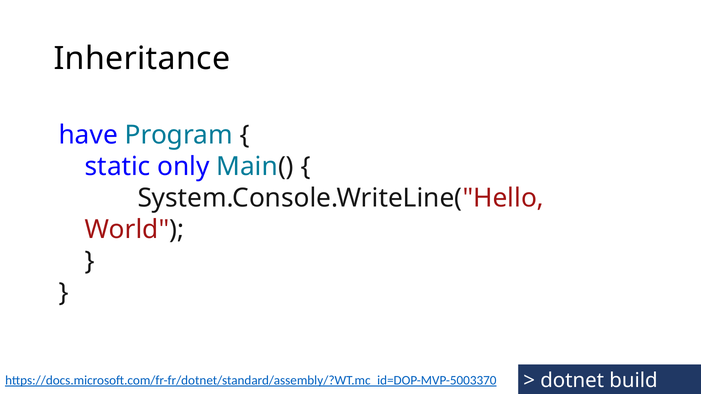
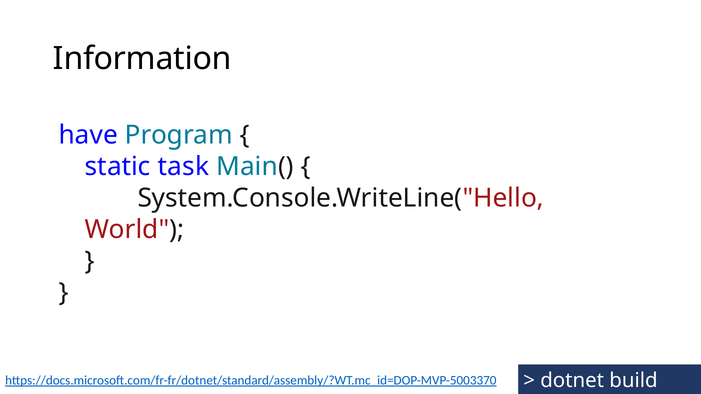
Inheritance: Inheritance -> Information
only: only -> task
